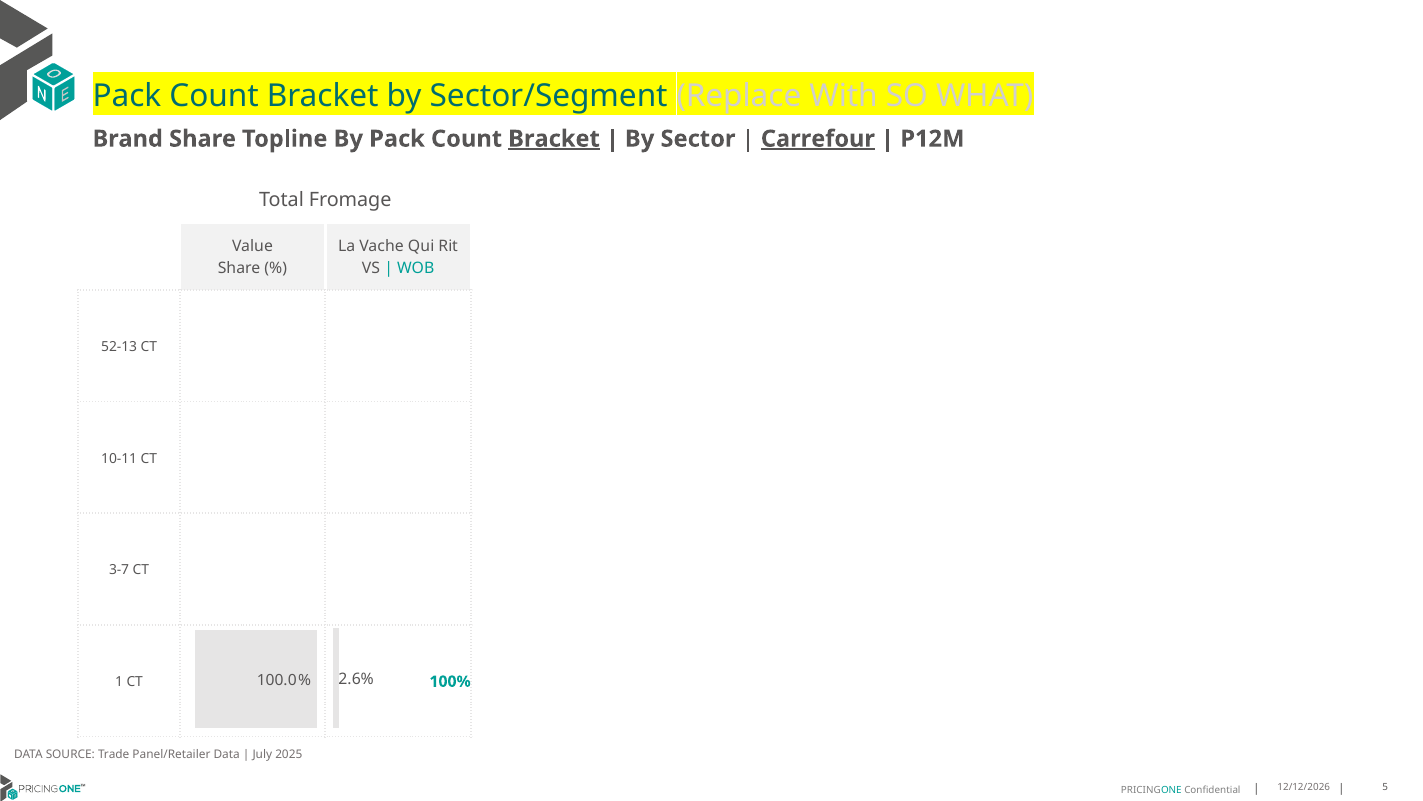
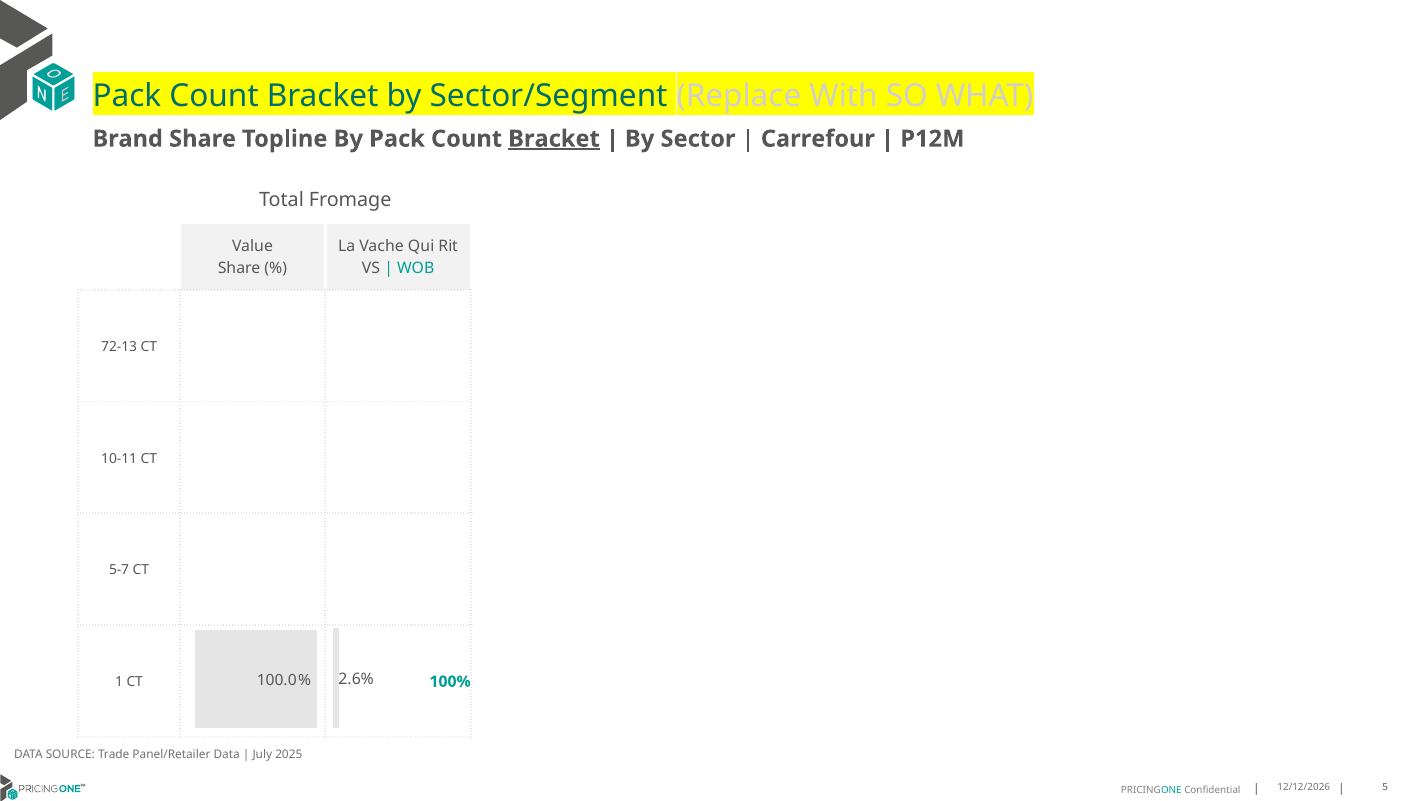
Carrefour underline: present -> none
52-13: 52-13 -> 72-13
3-7: 3-7 -> 5-7
